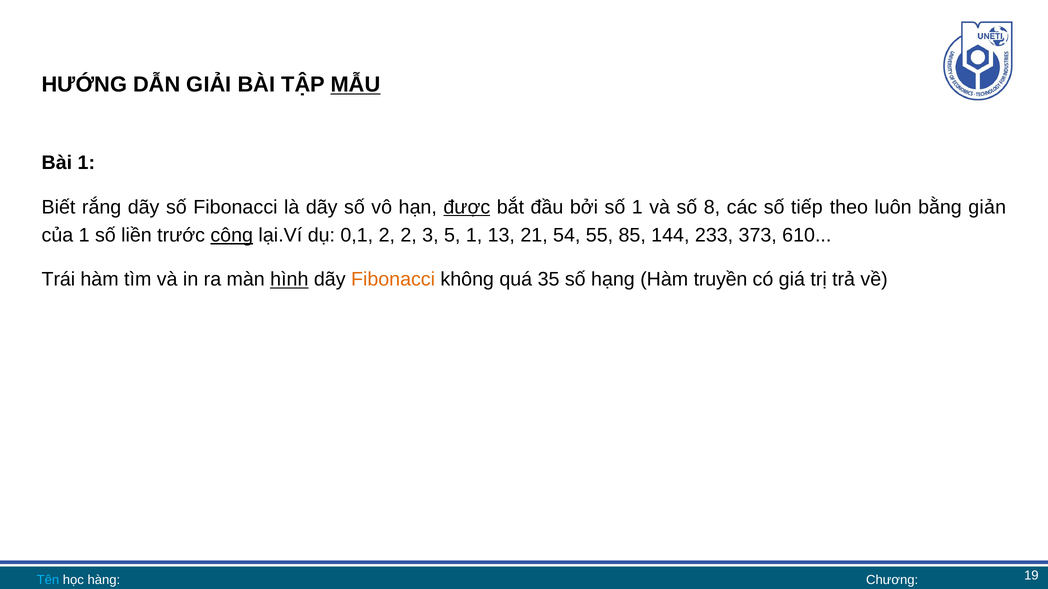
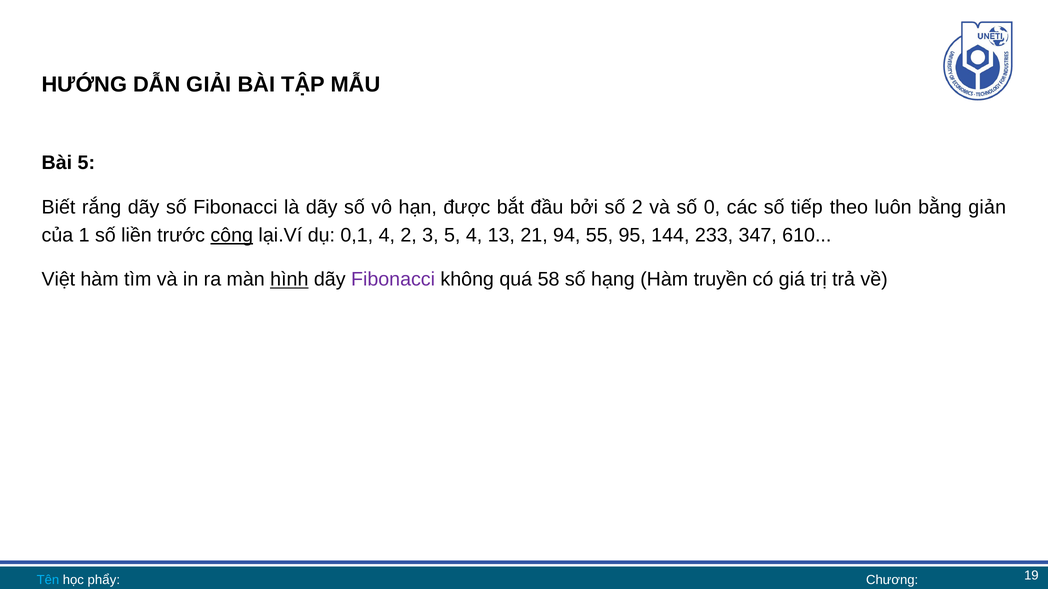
MẪU underline: present -> none
Bài 1: 1 -> 5
được underline: present -> none
số 1: 1 -> 2
8: 8 -> 0
0,1 2: 2 -> 4
5 1: 1 -> 4
54: 54 -> 94
85: 85 -> 95
373: 373 -> 347
Trái: Trái -> Việt
Fibonacci at (393, 280) colour: orange -> purple
35: 35 -> 58
hàng: hàng -> phẩy
